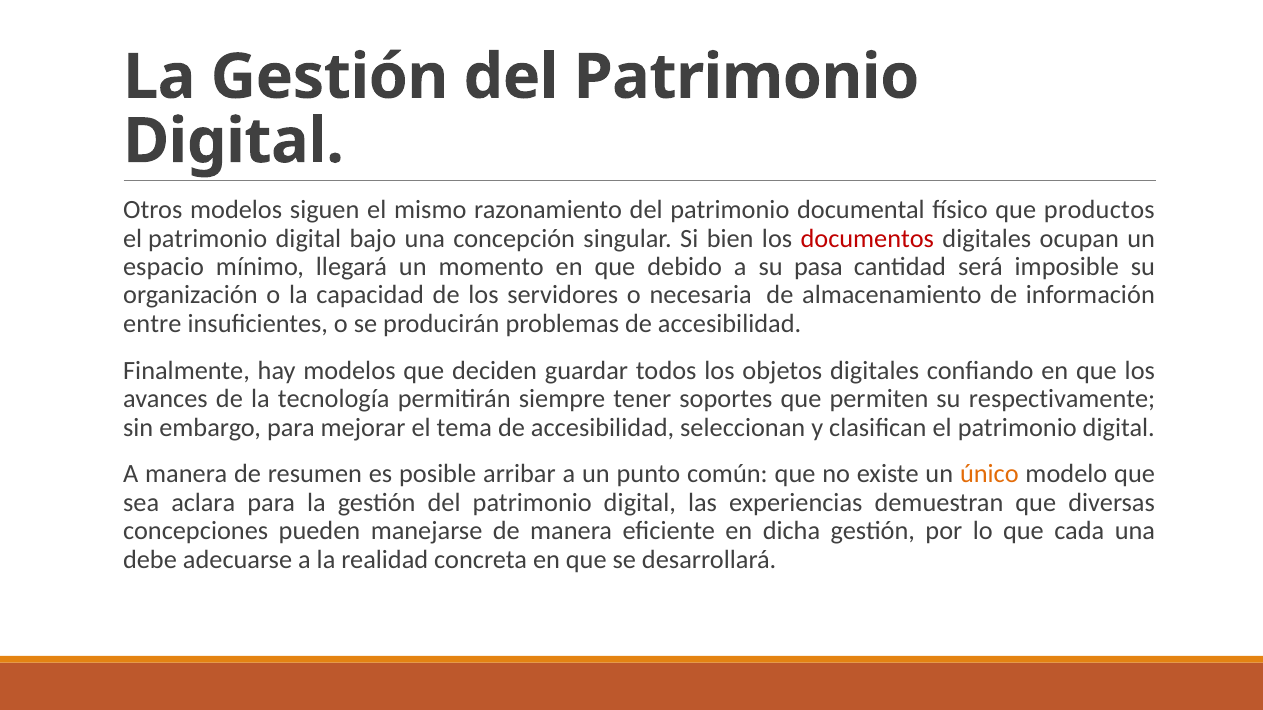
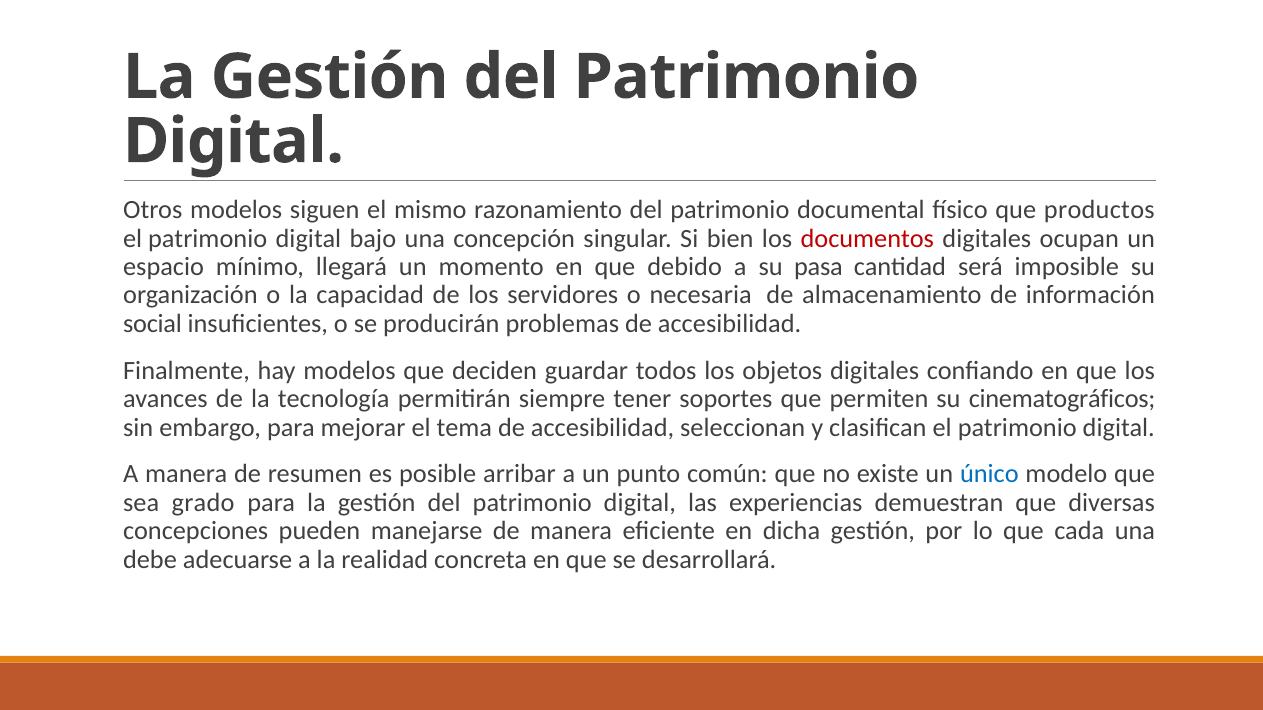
entre: entre -> social
respectivamente: respectivamente -> cinematográficos
único colour: orange -> blue
aclara: aclara -> grado
